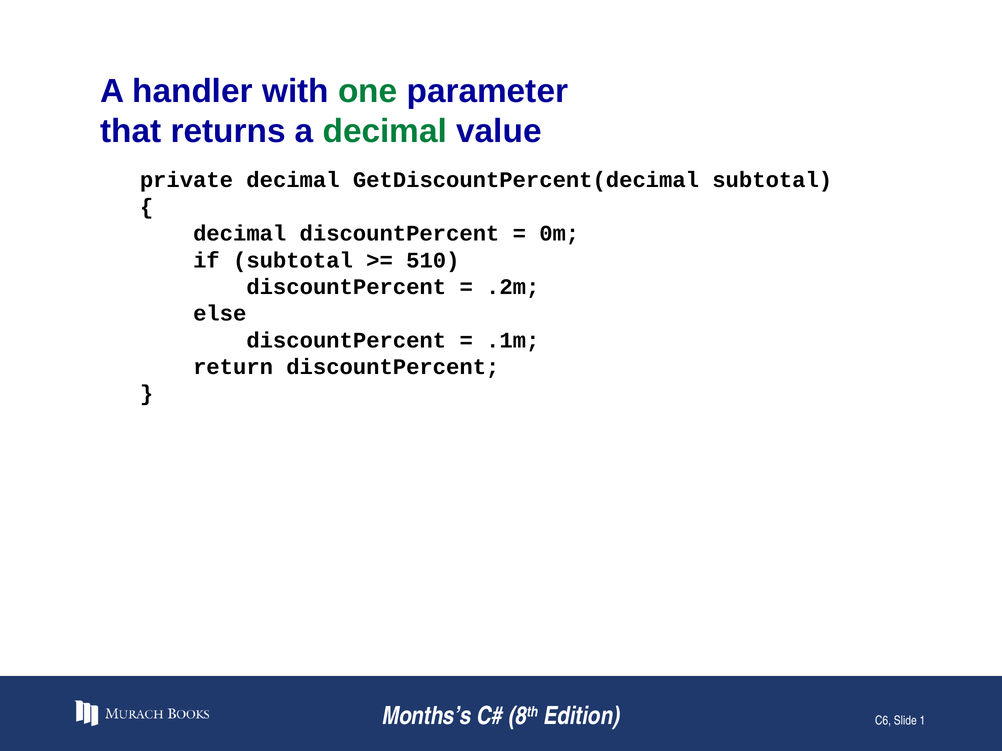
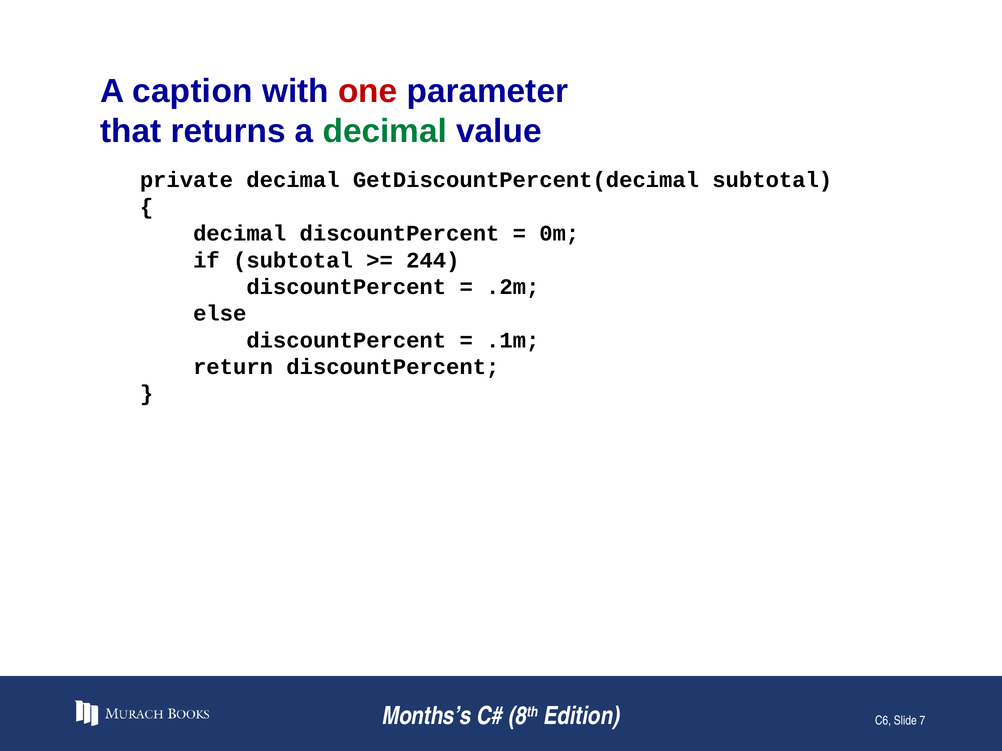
handler: handler -> caption
one colour: green -> red
510: 510 -> 244
1: 1 -> 7
